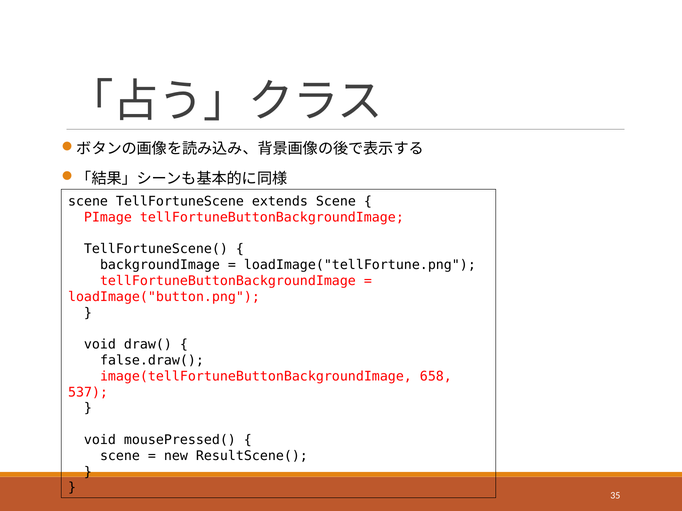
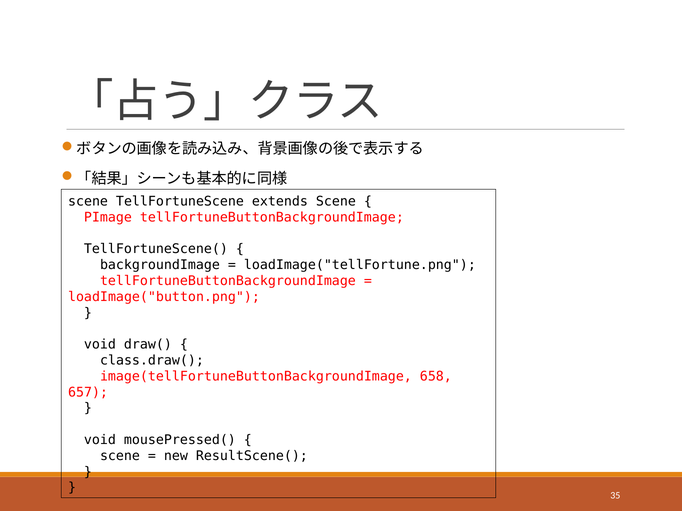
false.draw(: false.draw( -> class.draw(
537: 537 -> 657
